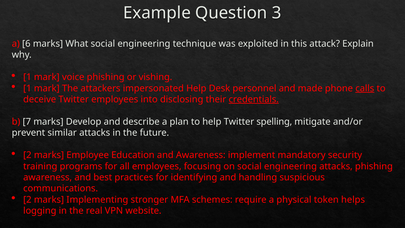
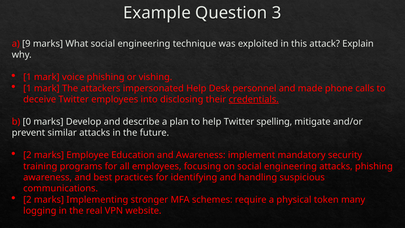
6: 6 -> 9
calls underline: present -> none
7: 7 -> 0
helps: helps -> many
